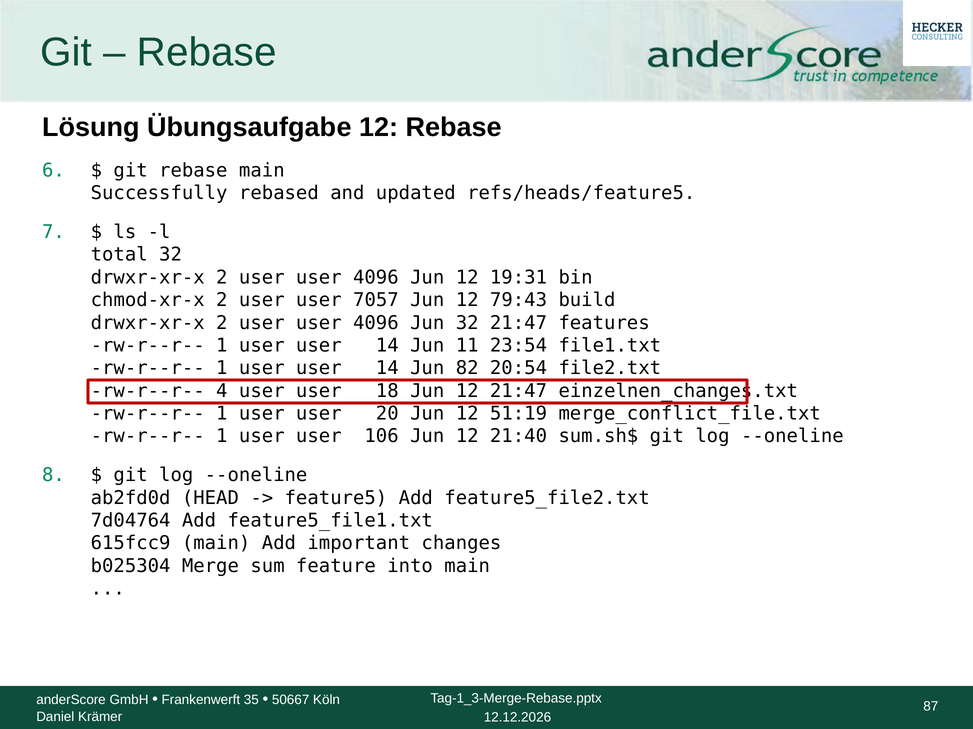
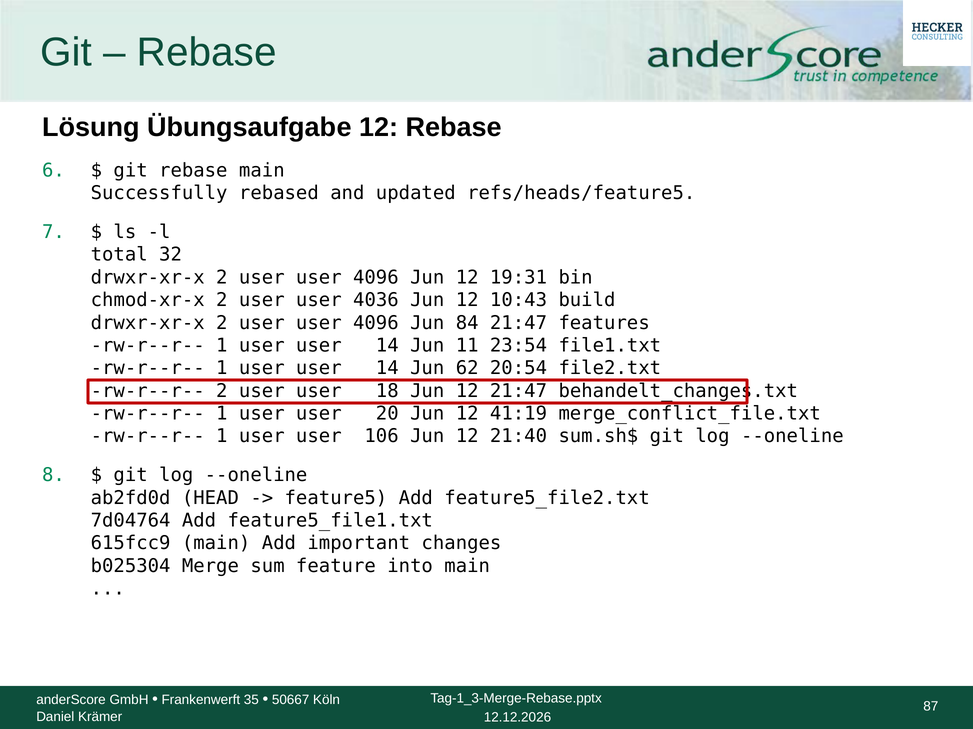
7057: 7057 -> 4036
79:43: 79:43 -> 10:43
Jun 32: 32 -> 84
82: 82 -> 62
rw-r--r-- 4: 4 -> 2
einzelnen_changes.txt: einzelnen_changes.txt -> behandelt_changes.txt
51:19: 51:19 -> 41:19
